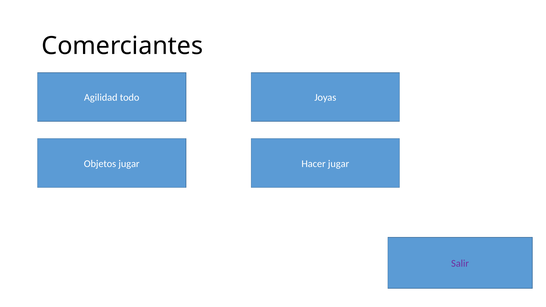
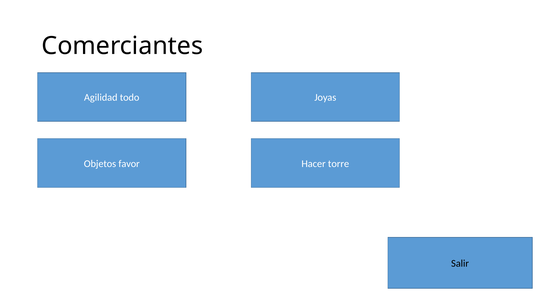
Objetos jugar: jugar -> favor
Hacer jugar: jugar -> torre
Salir colour: purple -> black
